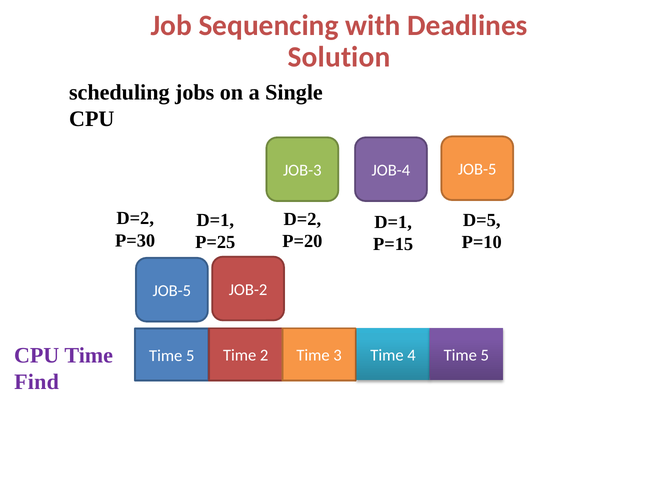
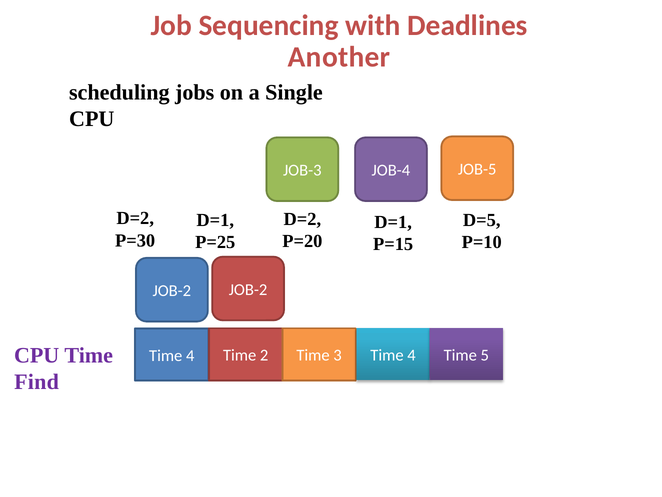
Solution: Solution -> Another
JOB-5 at (172, 291): JOB-5 -> JOB-2
5 at (190, 355): 5 -> 4
